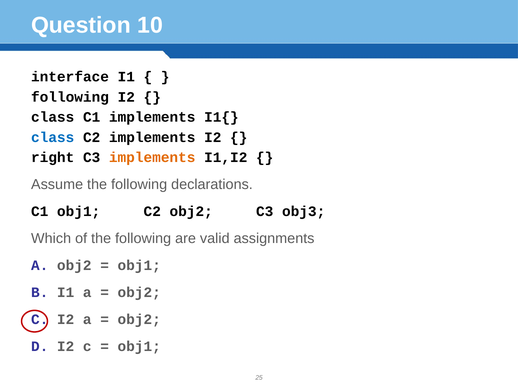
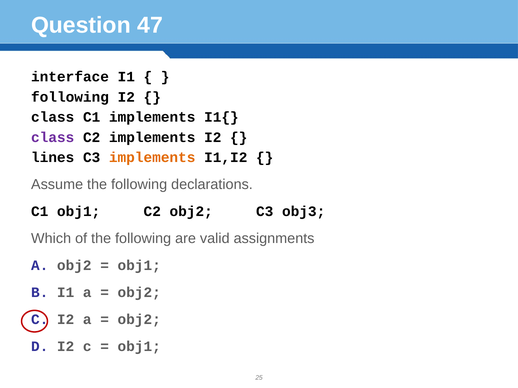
10: 10 -> 47
class at (53, 137) colour: blue -> purple
right: right -> lines
